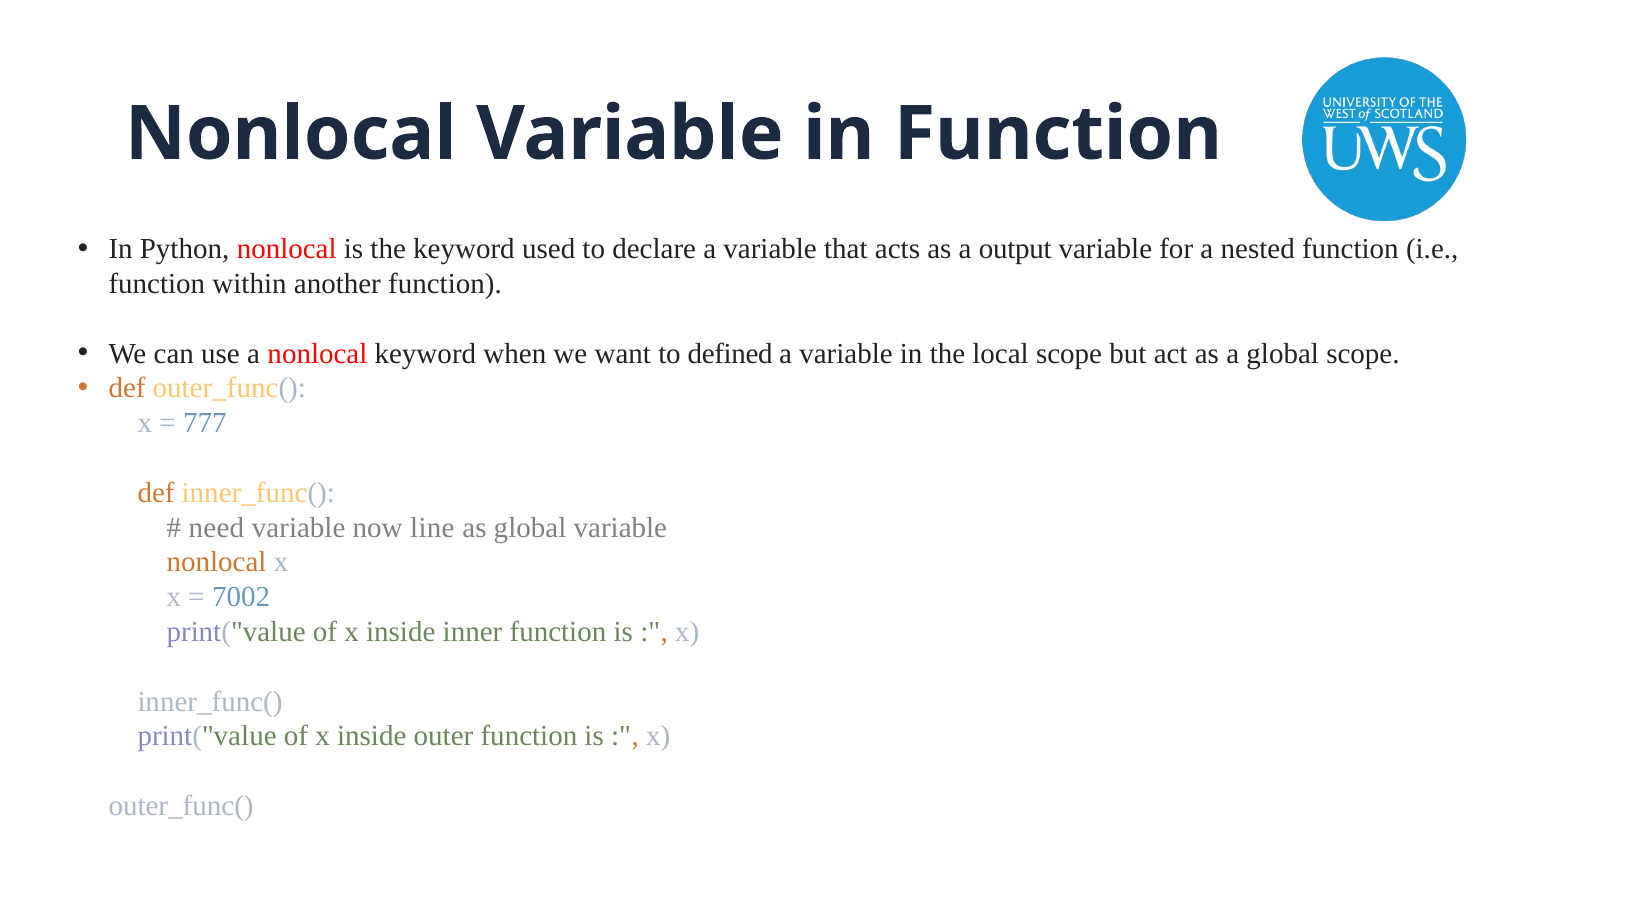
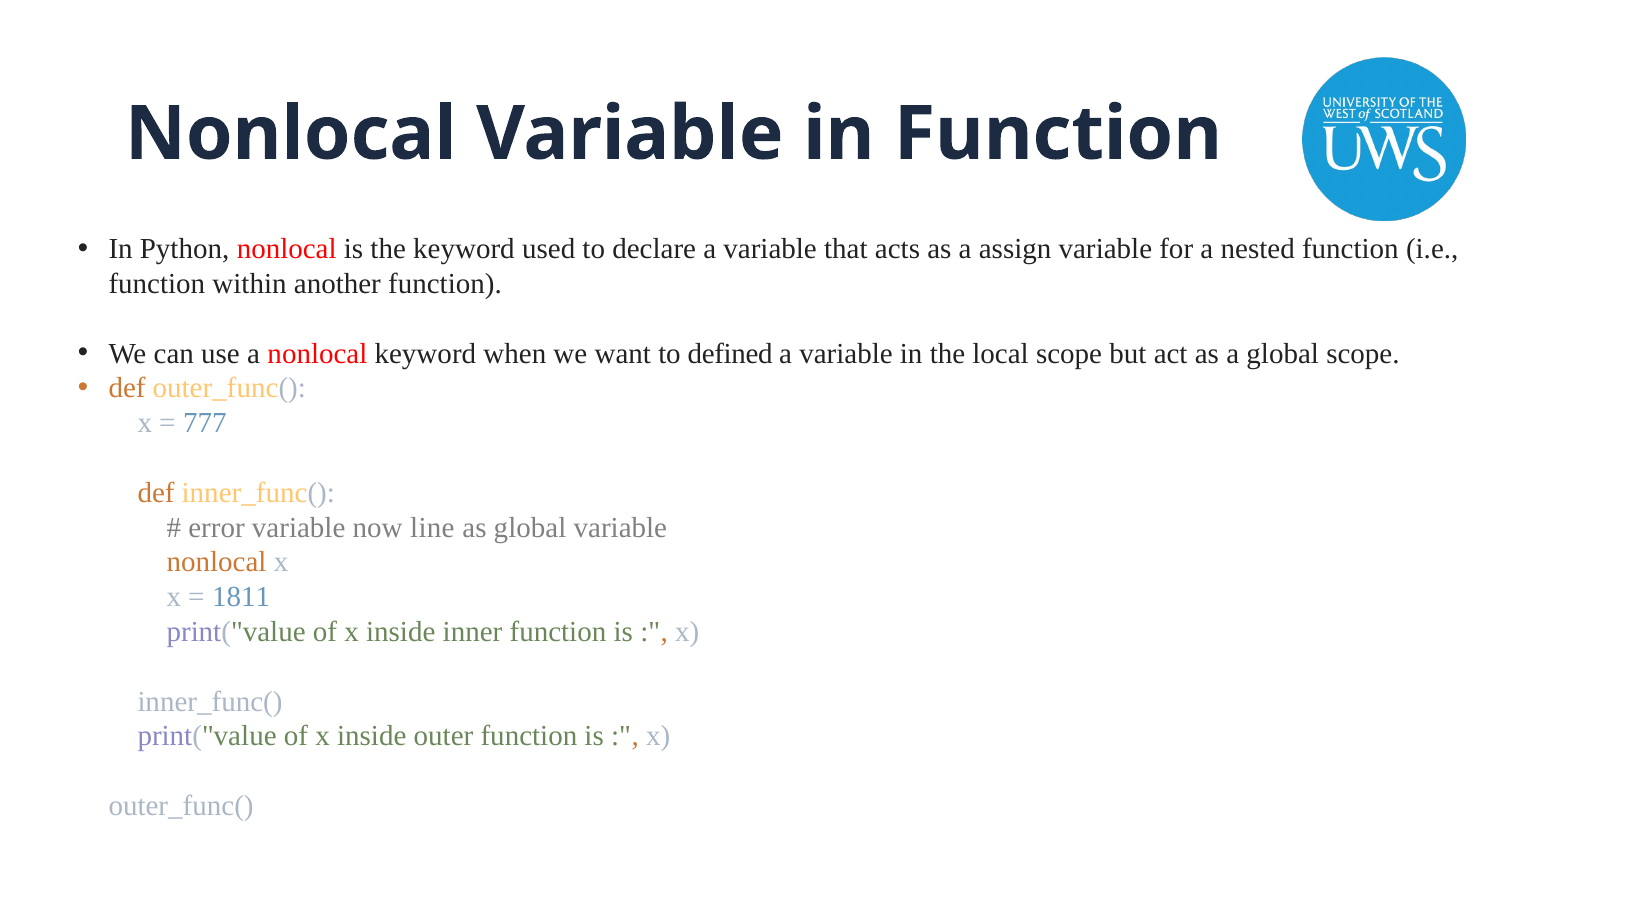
output: output -> assign
need: need -> error
7002: 7002 -> 1811
